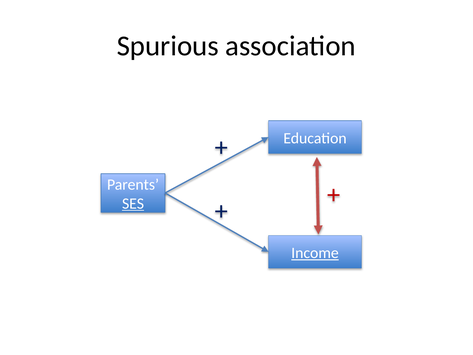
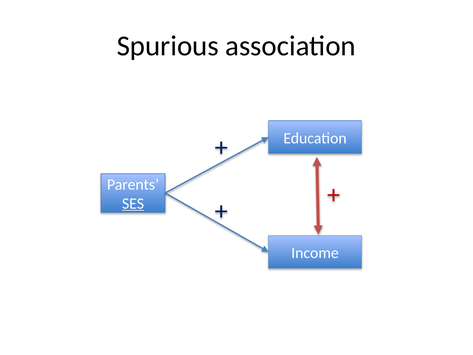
Income underline: present -> none
